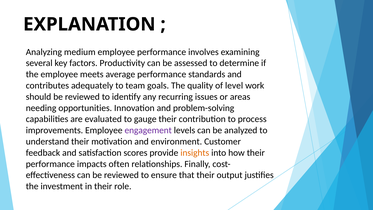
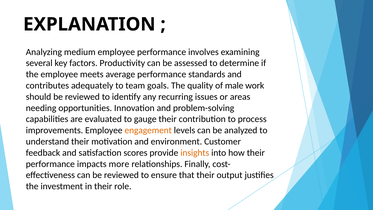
level: level -> male
engagement colour: purple -> orange
often: often -> more
